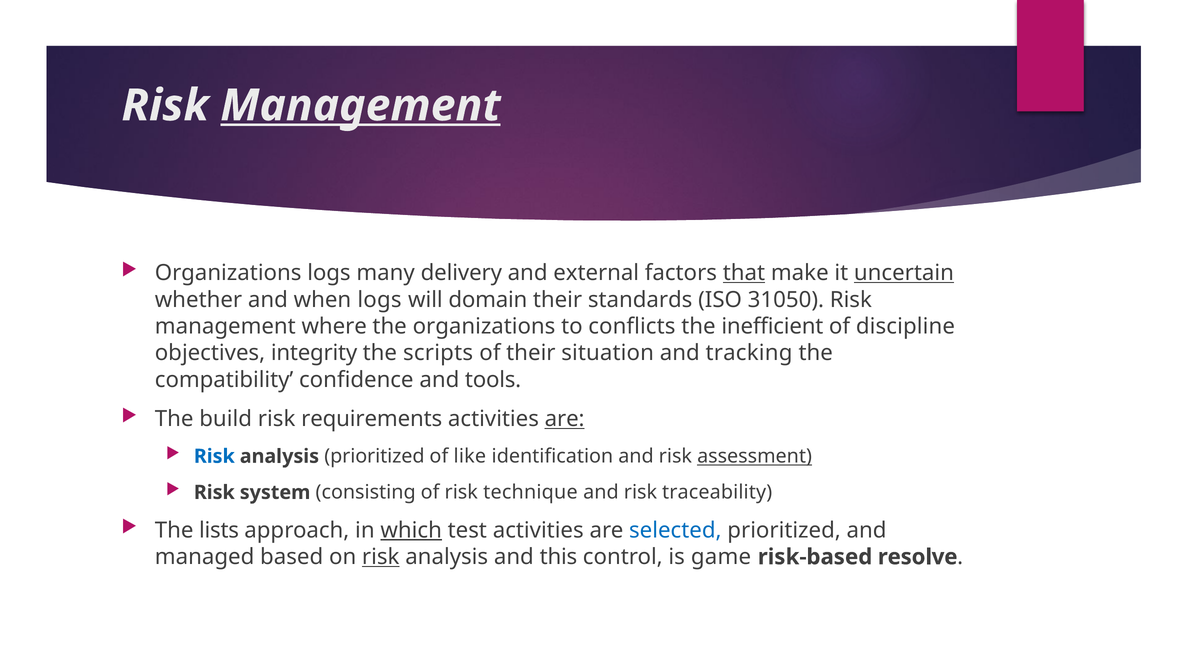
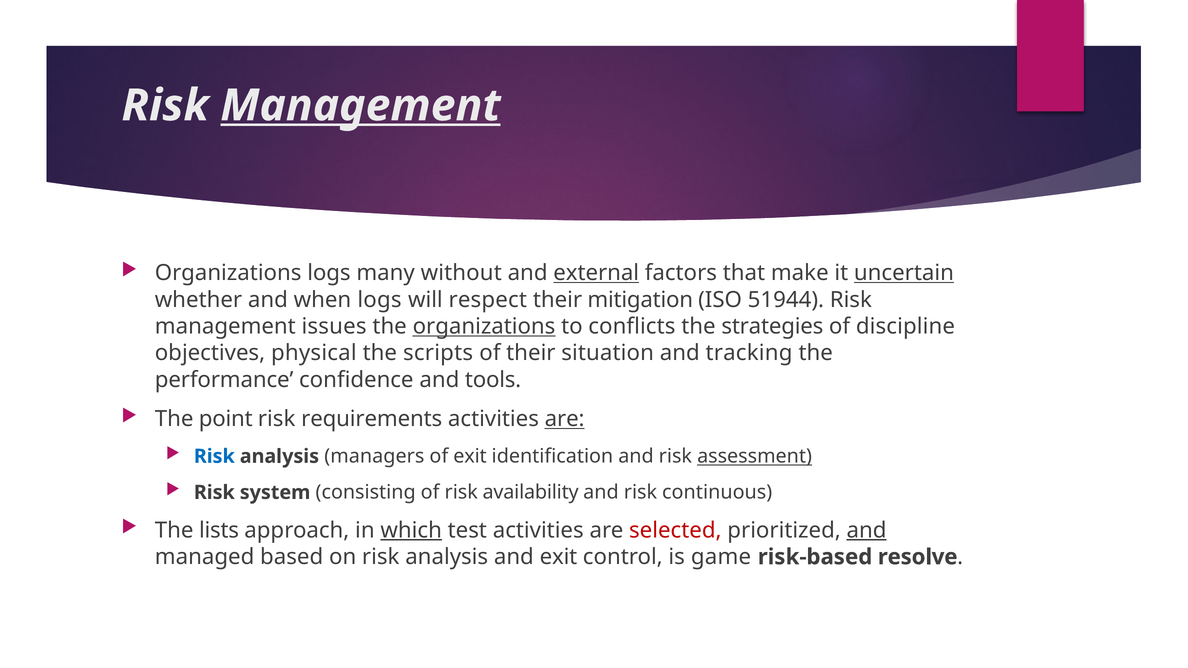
delivery: delivery -> without
external underline: none -> present
that underline: present -> none
domain: domain -> respect
standards: standards -> mitigation
31050: 31050 -> 51944
where: where -> issues
organizations at (484, 327) underline: none -> present
inefficient: inefficient -> strategies
integrity: integrity -> physical
compatibility: compatibility -> performance
build: build -> point
analysis prioritized: prioritized -> managers
of like: like -> exit
technique: technique -> availability
traceability: traceability -> continuous
selected colour: blue -> red
and at (867, 530) underline: none -> present
risk at (381, 557) underline: present -> none
and this: this -> exit
